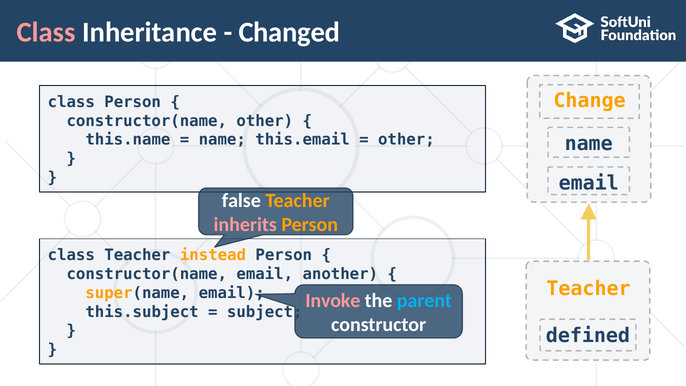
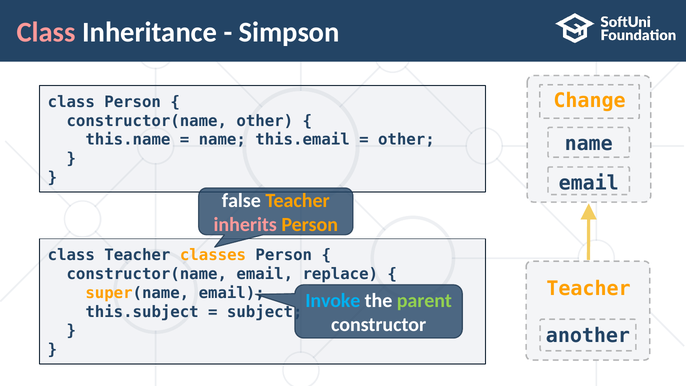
Changed: Changed -> Simpson
instead: instead -> classes
another: another -> replace
Invoke colour: pink -> light blue
parent colour: light blue -> light green
defined: defined -> another
